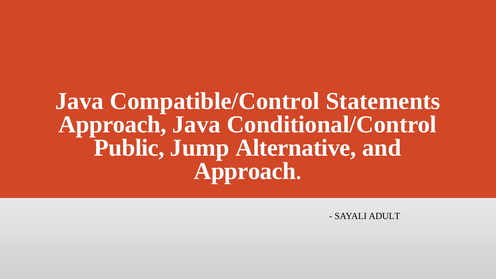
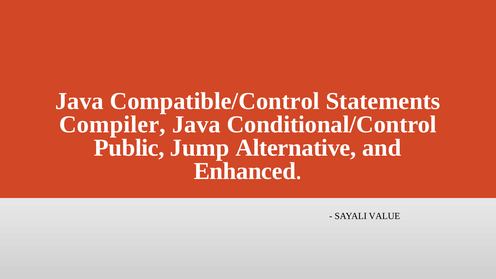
Approach at (113, 124): Approach -> Compiler
Approach at (245, 171): Approach -> Enhanced
ADULT: ADULT -> VALUE
